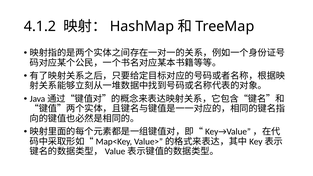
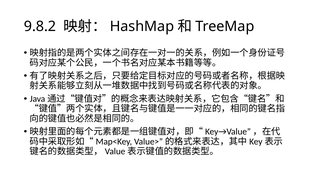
4.1.2: 4.1.2 -> 9.8.2
